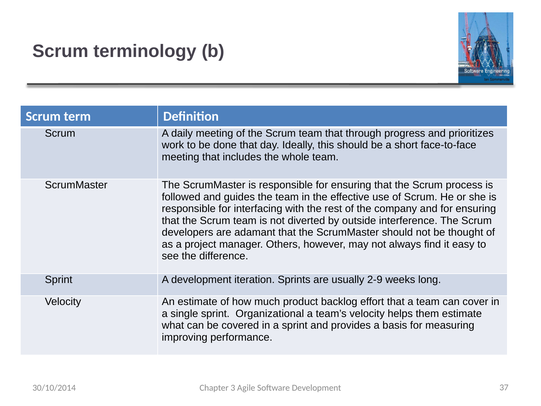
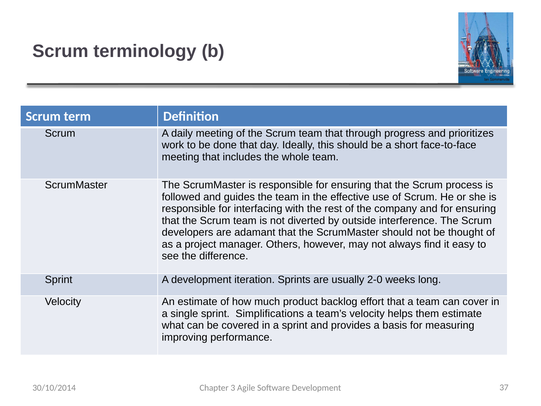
2-9: 2-9 -> 2-0
Organizational: Organizational -> Simplifications
